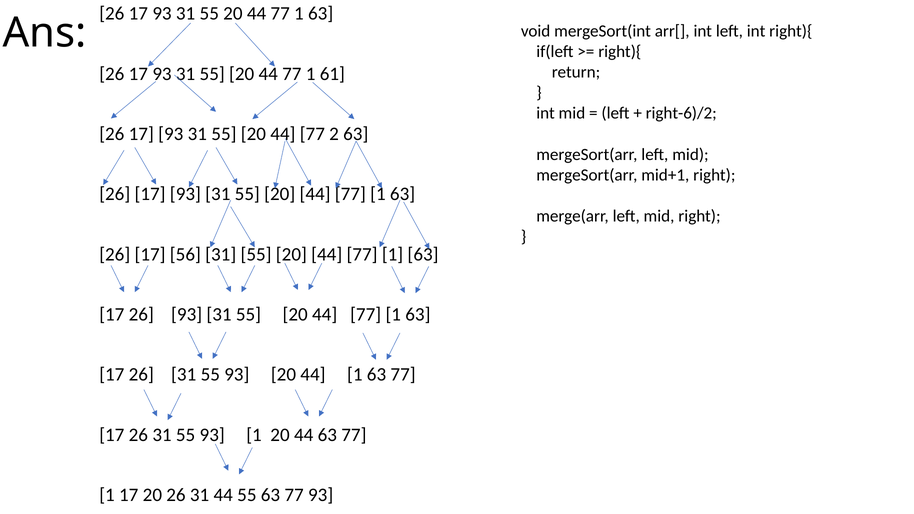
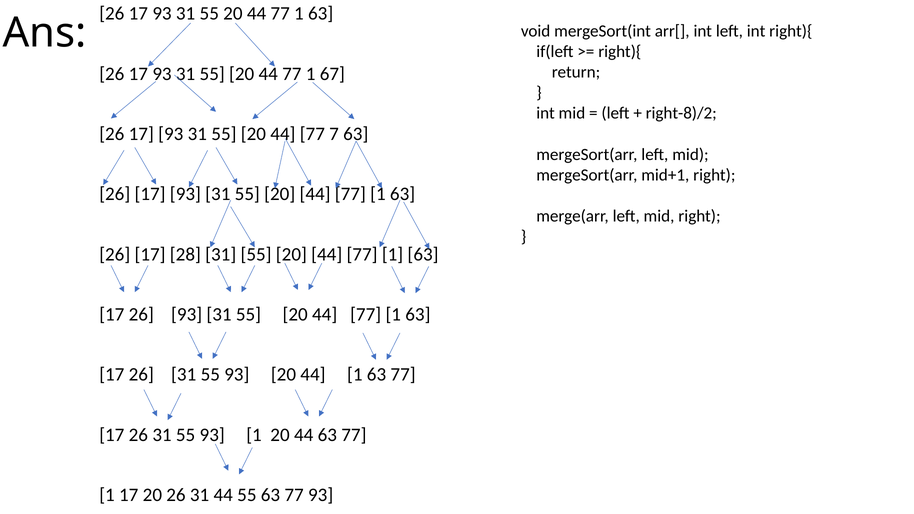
61: 61 -> 67
right-6)/2: right-6)/2 -> right-8)/2
2: 2 -> 7
56: 56 -> 28
